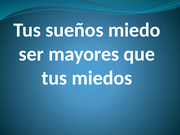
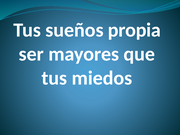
miedo: miedo -> propia
